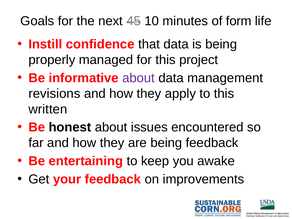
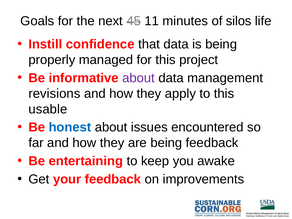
10: 10 -> 11
form: form -> silos
written: written -> usable
honest colour: black -> blue
